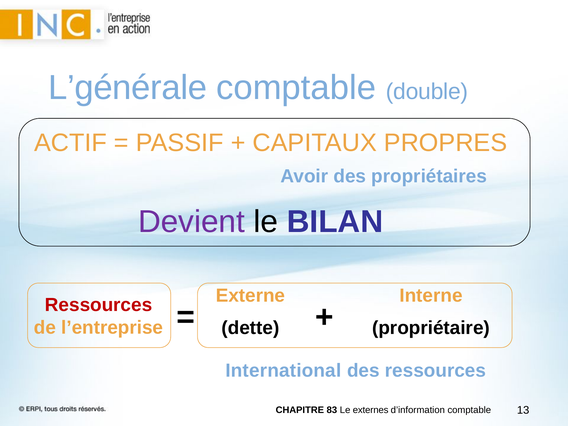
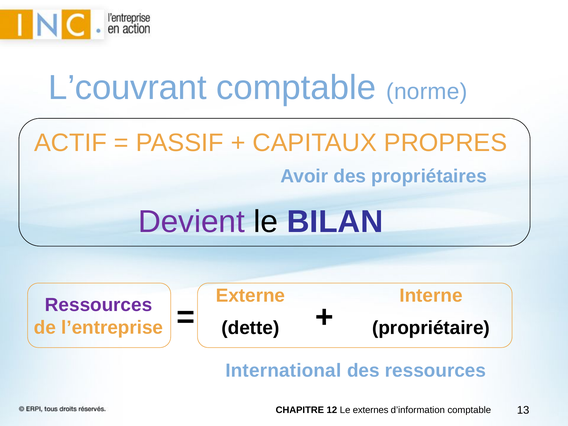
L’générale: L’générale -> L’couvrant
double: double -> norme
Ressources at (99, 305) colour: red -> purple
83: 83 -> 12
